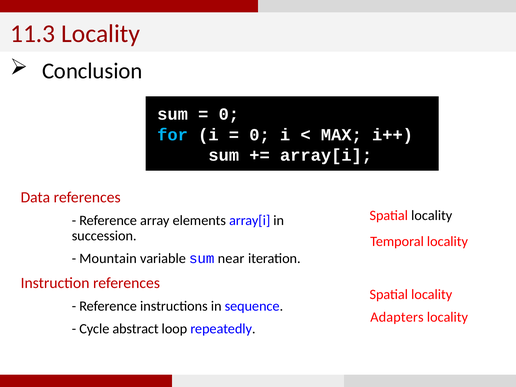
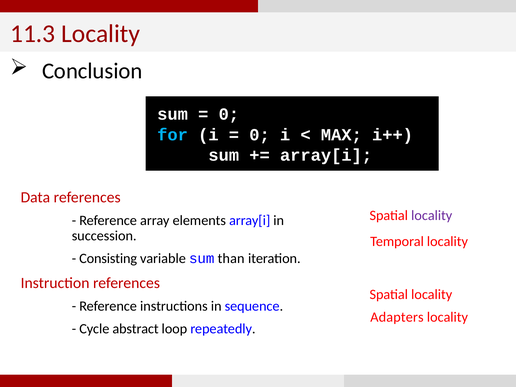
locality at (432, 215) colour: black -> purple
Mountain: Mountain -> Consisting
near: near -> than
